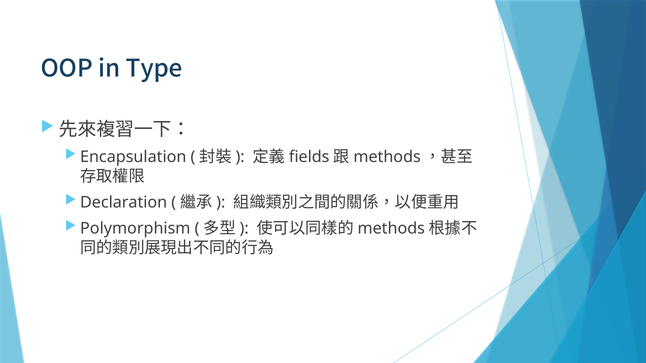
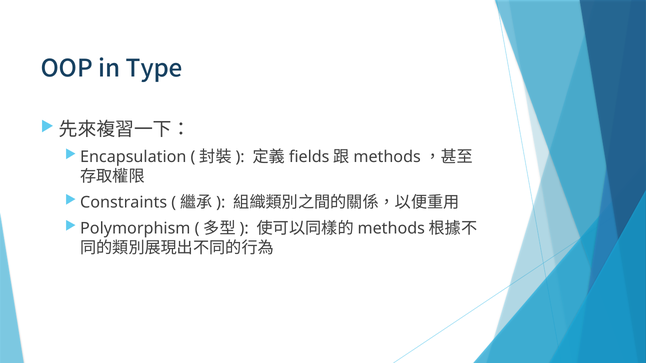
Declaration: Declaration -> Constraints
